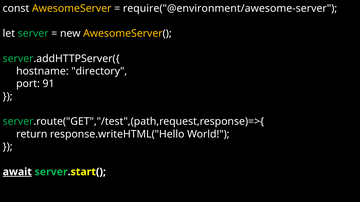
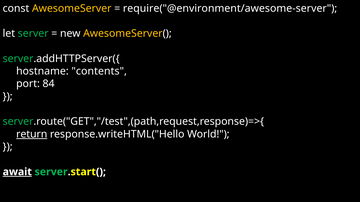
directory: directory -> contents
91: 91 -> 84
return underline: none -> present
